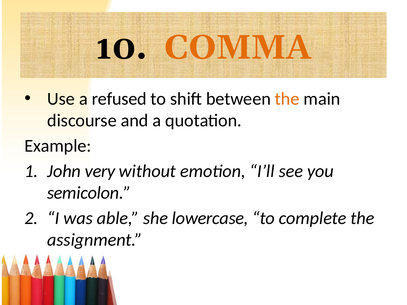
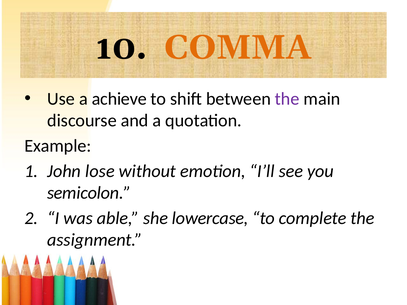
refused: refused -> achieve
the at (287, 99) colour: orange -> purple
very: very -> lose
